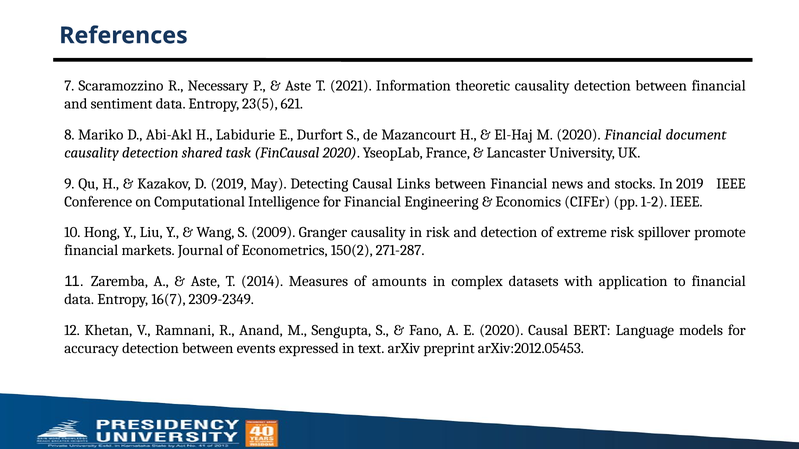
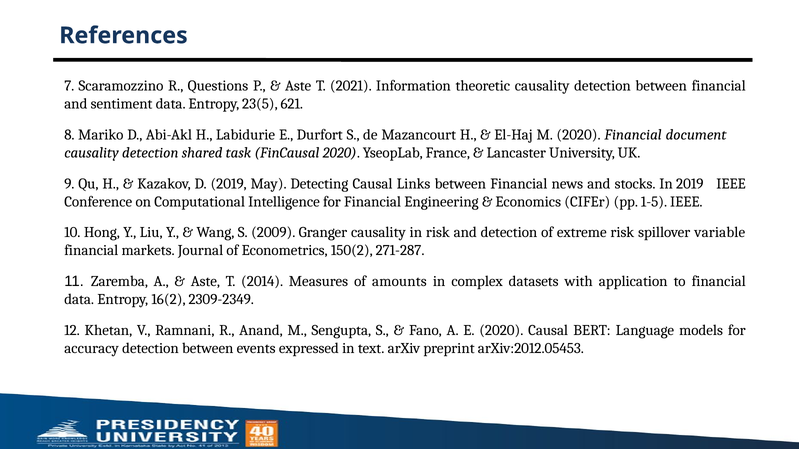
Necessary: Necessary -> Questions
1-2: 1-2 -> 1-5
promote: promote -> variable
16(7: 16(7 -> 16(2
